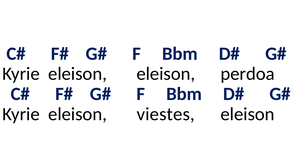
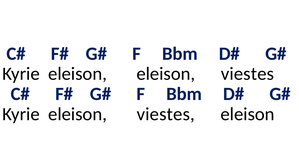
eleison eleison perdoa: perdoa -> viestes
